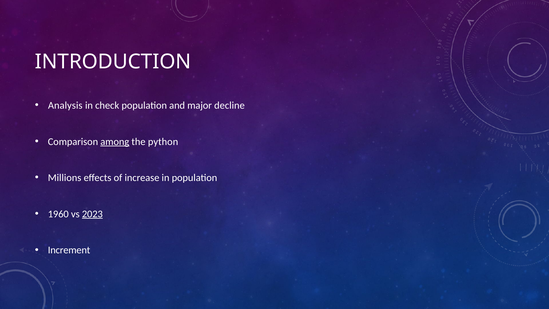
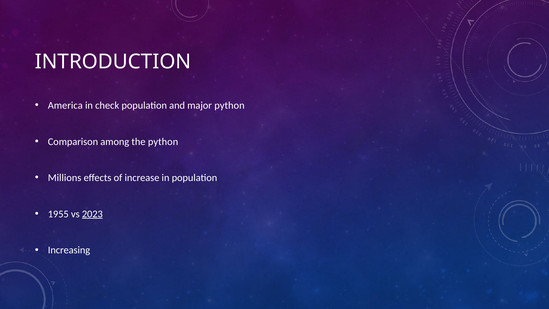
Analysis: Analysis -> America
major decline: decline -> python
among underline: present -> none
1960: 1960 -> 1955
Increment: Increment -> Increasing
